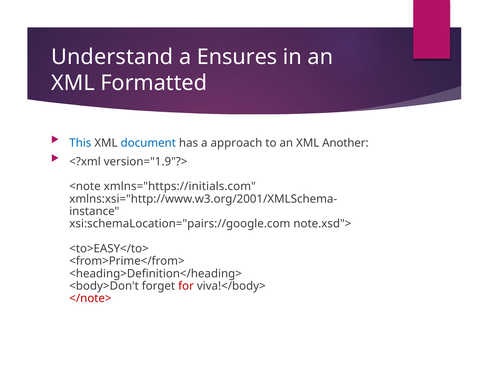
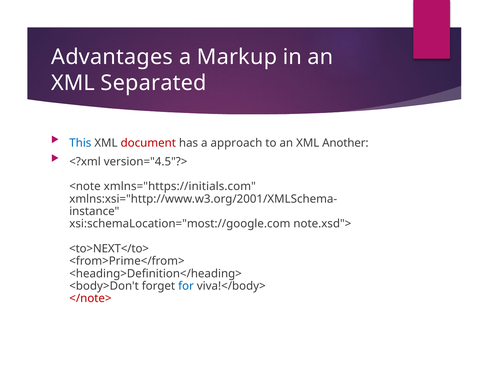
Understand: Understand -> Advantages
Ensures: Ensures -> Markup
Formatted: Formatted -> Separated
document colour: blue -> red
version="1.9"?>: version="1.9"?> -> version="4.5"?>
xsi:schemaLocation="pairs://google.com: xsi:schemaLocation="pairs://google.com -> xsi:schemaLocation="most://google.com
<to>EASY</to>: <to>EASY</to> -> <to>NEXT</to>
for colour: red -> blue
